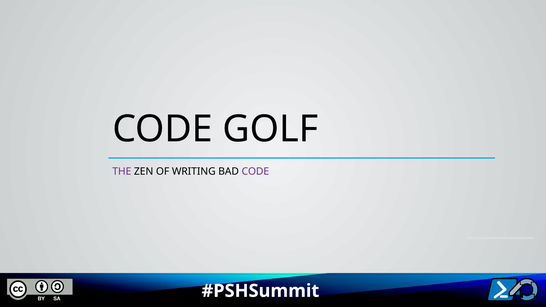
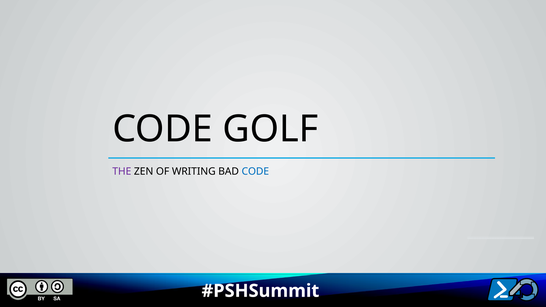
CODE at (255, 172) colour: purple -> blue
